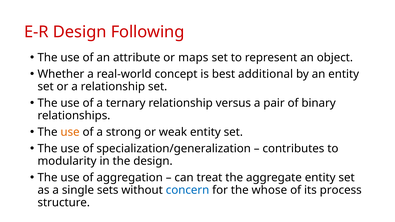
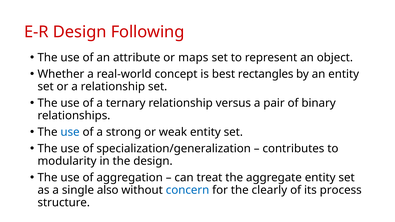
additional: additional -> rectangles
use at (70, 132) colour: orange -> blue
sets: sets -> also
whose: whose -> clearly
